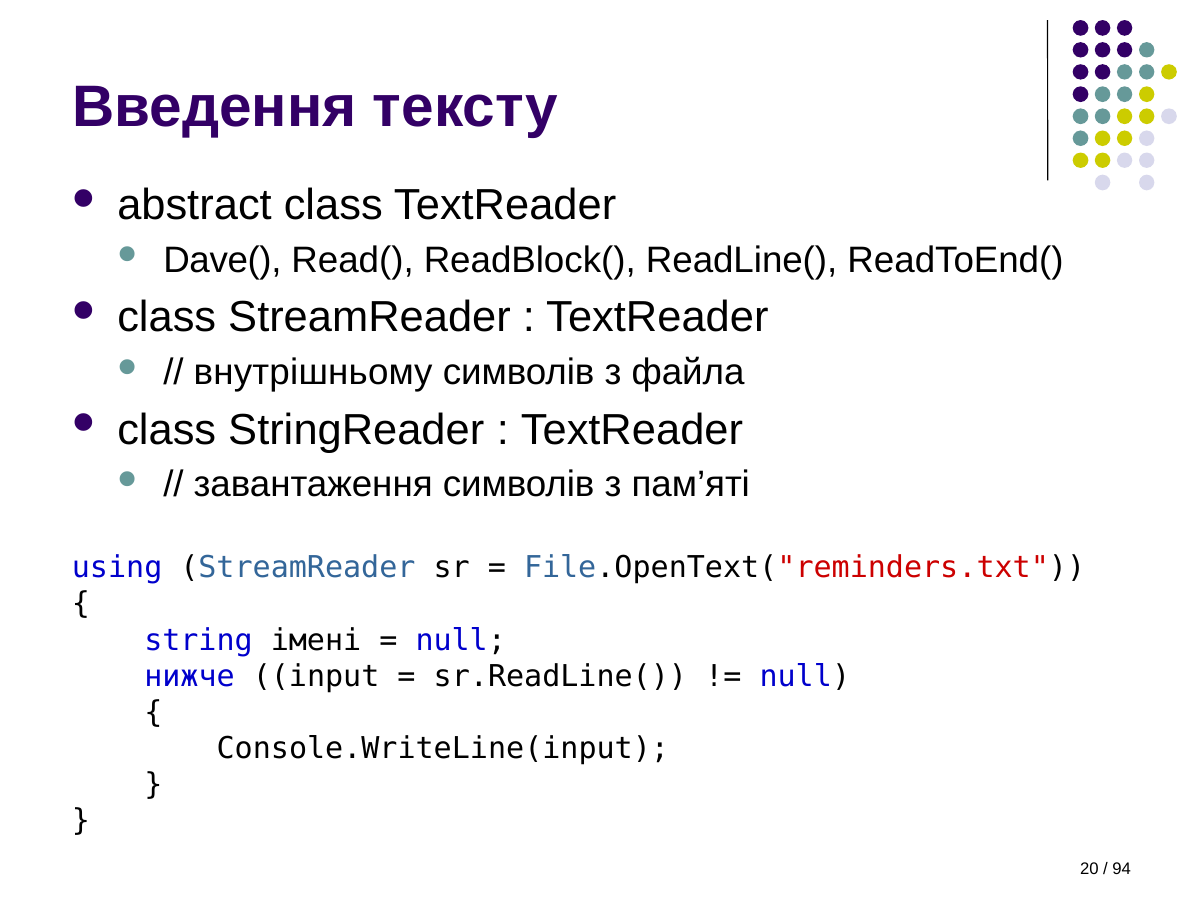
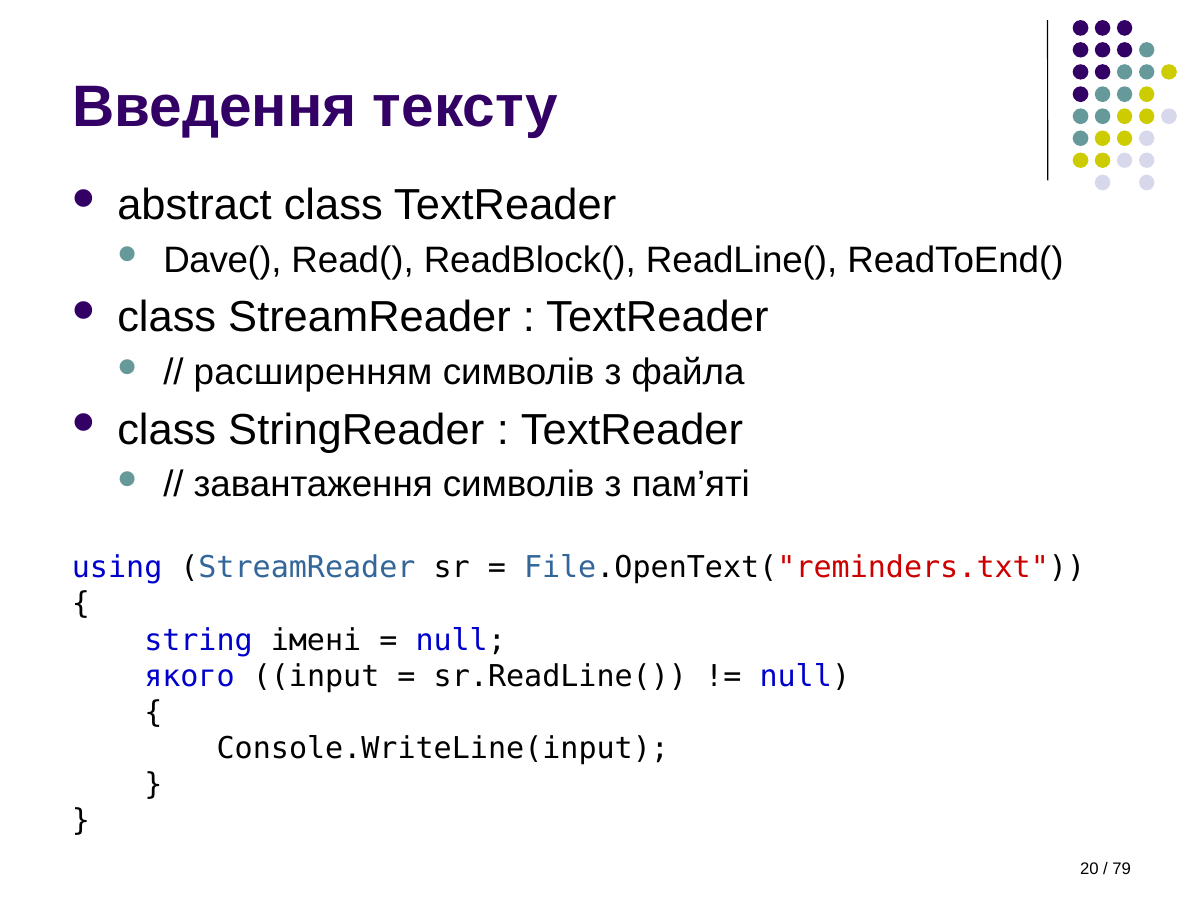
внутрішньому: внутрішньому -> расширенням
нижче: нижче -> якого
94: 94 -> 79
